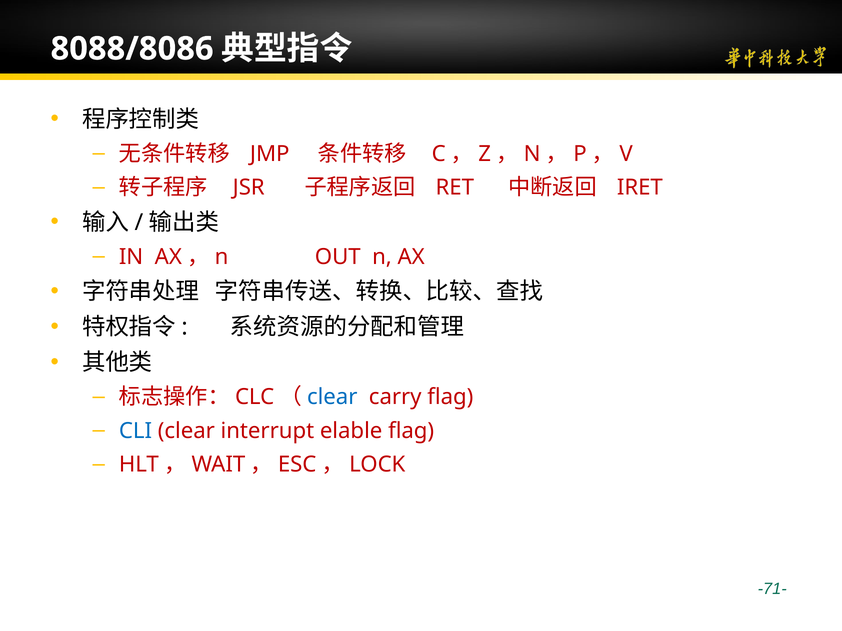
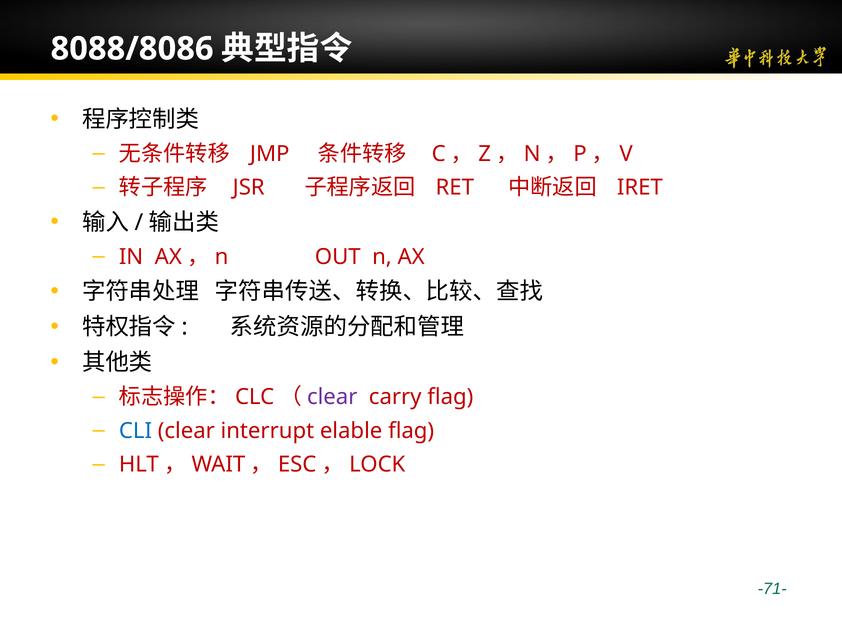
clear at (332, 397) colour: blue -> purple
